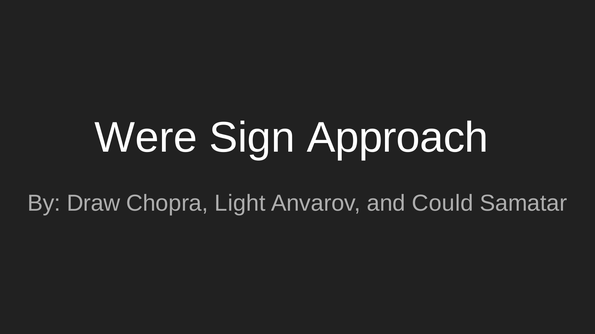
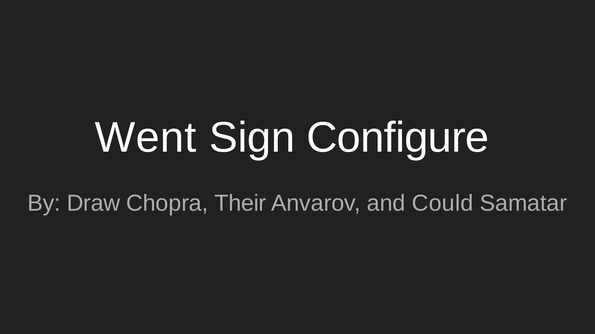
Were: Were -> Went
Approach: Approach -> Configure
Light: Light -> Their
